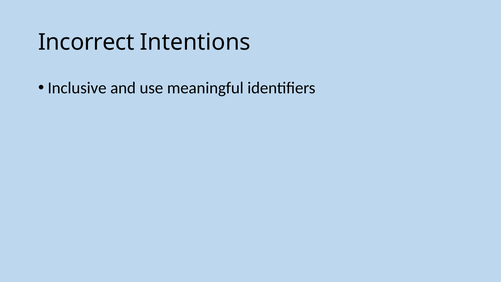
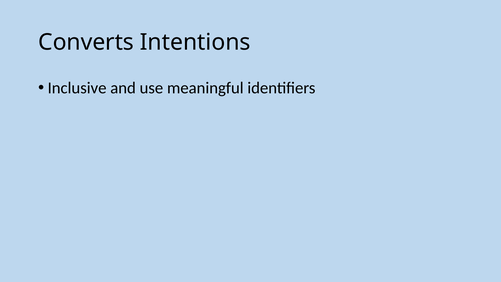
Incorrect: Incorrect -> Converts
